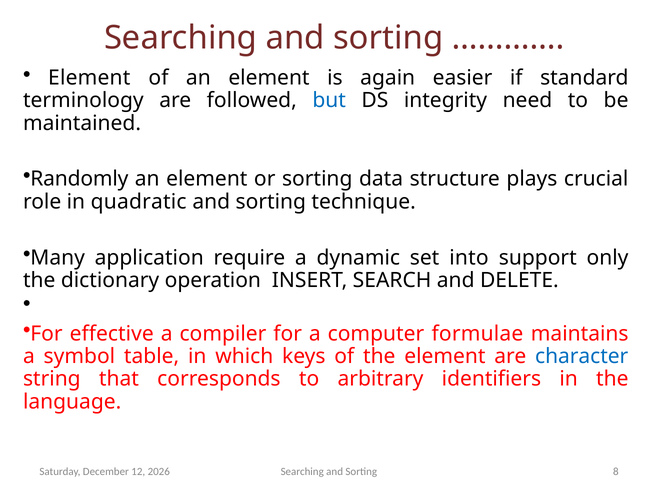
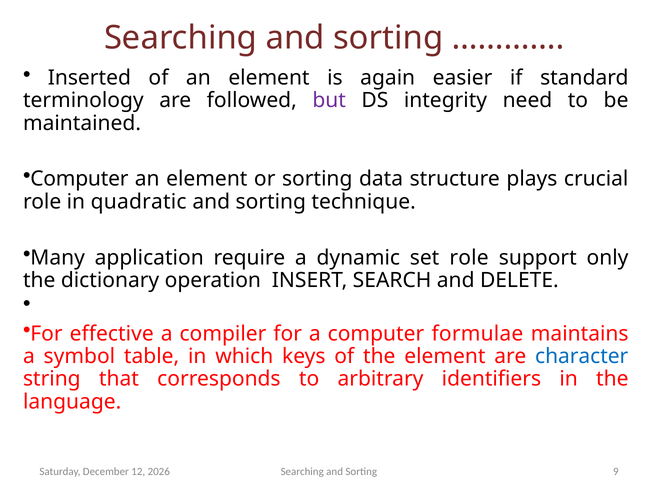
Element at (89, 78): Element -> Inserted
but colour: blue -> purple
Randomly at (79, 179): Randomly -> Computer
set into: into -> role
8: 8 -> 9
